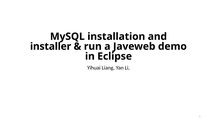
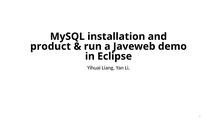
installer: installer -> product
